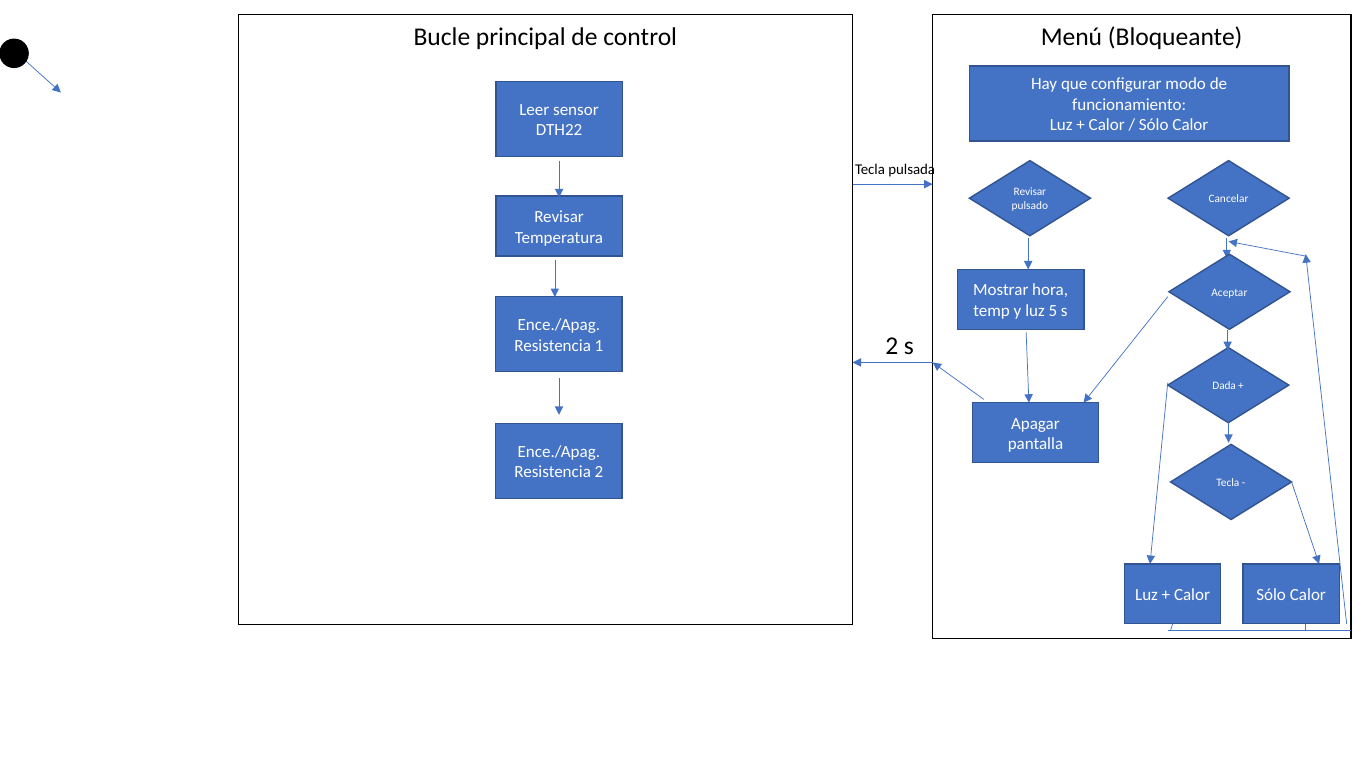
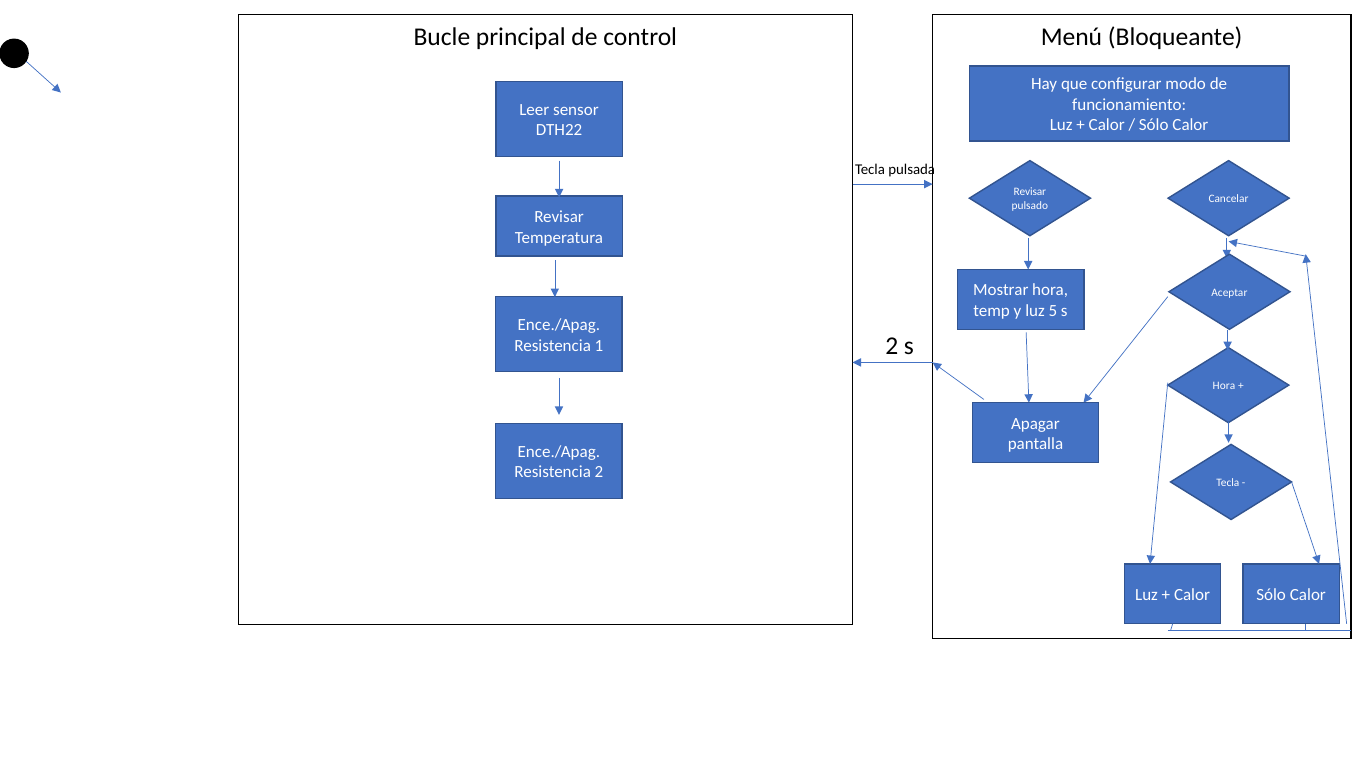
Dada at (1224, 386): Dada -> Hora
